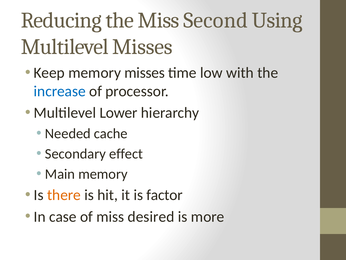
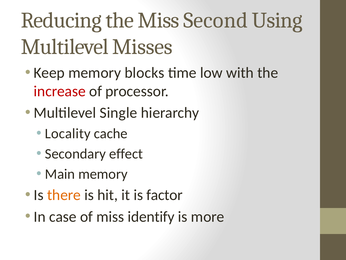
memory misses: misses -> blocks
increase colour: blue -> red
Lower: Lower -> Single
Needed: Needed -> Locality
desired: desired -> identify
